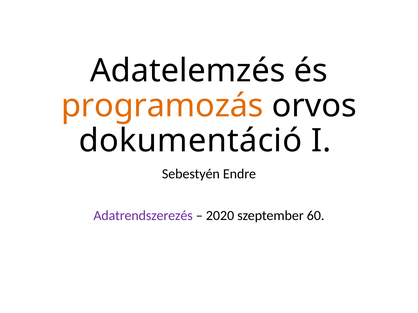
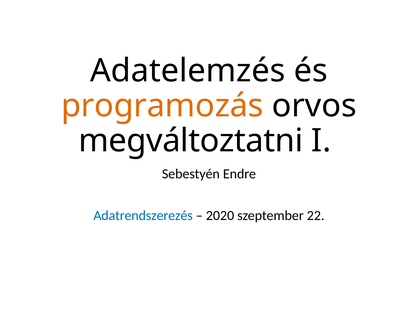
dokumentáció: dokumentáció -> megváltoztatni
Adatrendszerezés colour: purple -> blue
60: 60 -> 22
